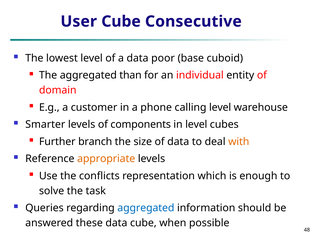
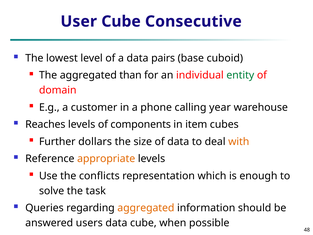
poor: poor -> pairs
entity colour: black -> green
calling level: level -> year
Smarter: Smarter -> Reaches
in level: level -> item
branch: branch -> dollars
aggregated at (146, 208) colour: blue -> orange
these: these -> users
